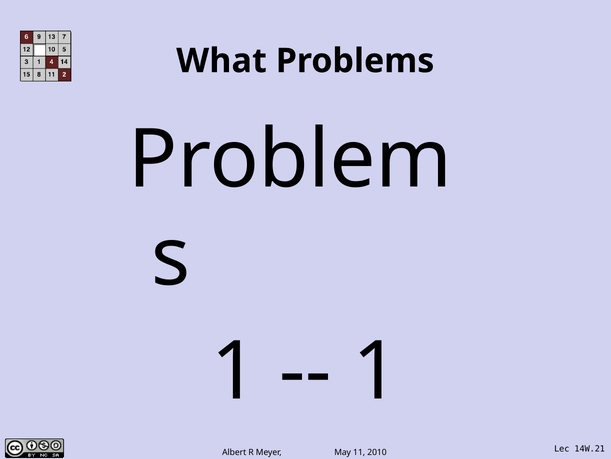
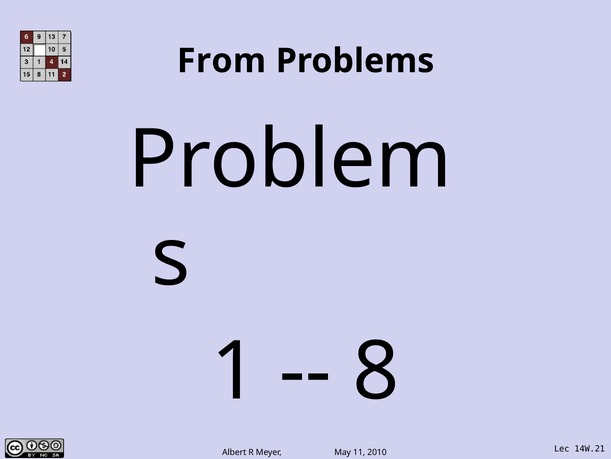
What: What -> From
1 at (376, 371): 1 -> 8
